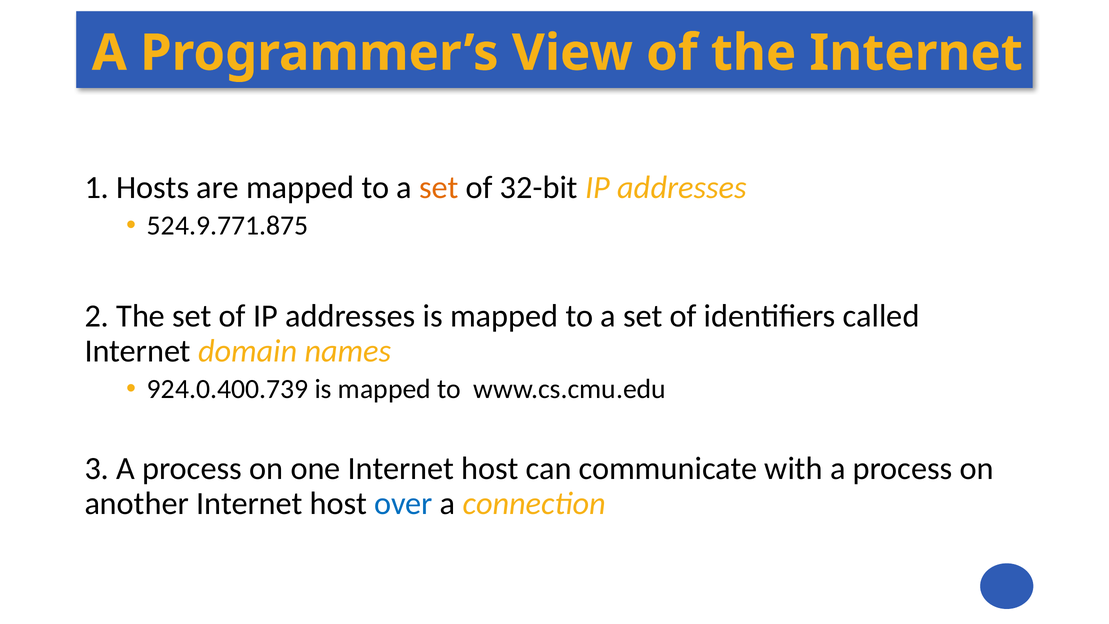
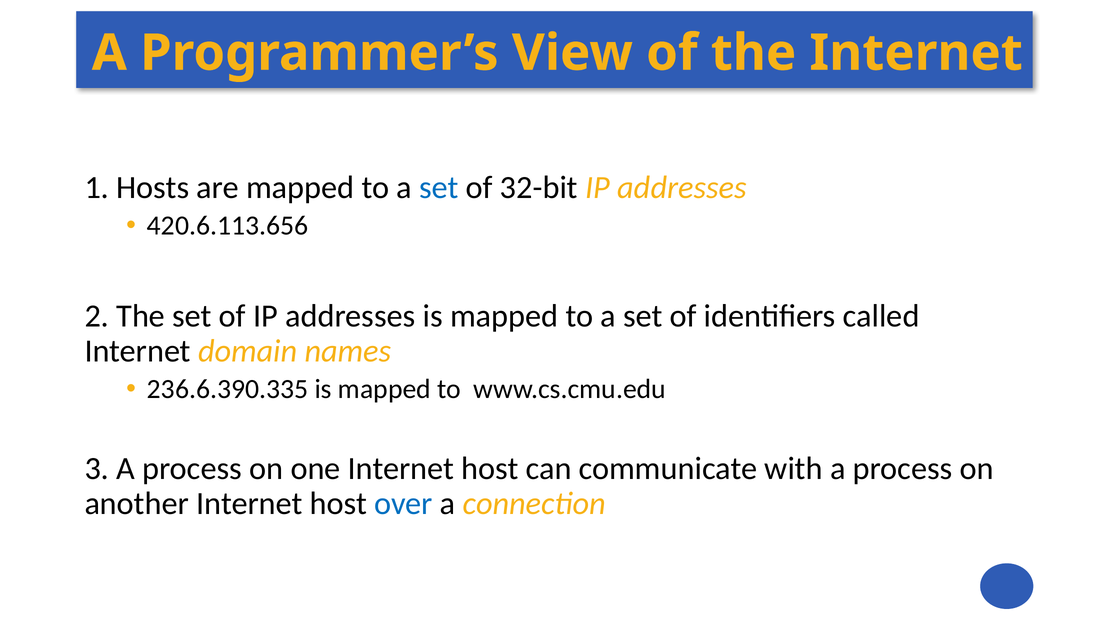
set at (439, 187) colour: orange -> blue
524.9.771.875: 524.9.771.875 -> 420.6.113.656
924.0.400.739: 924.0.400.739 -> 236.6.390.335
